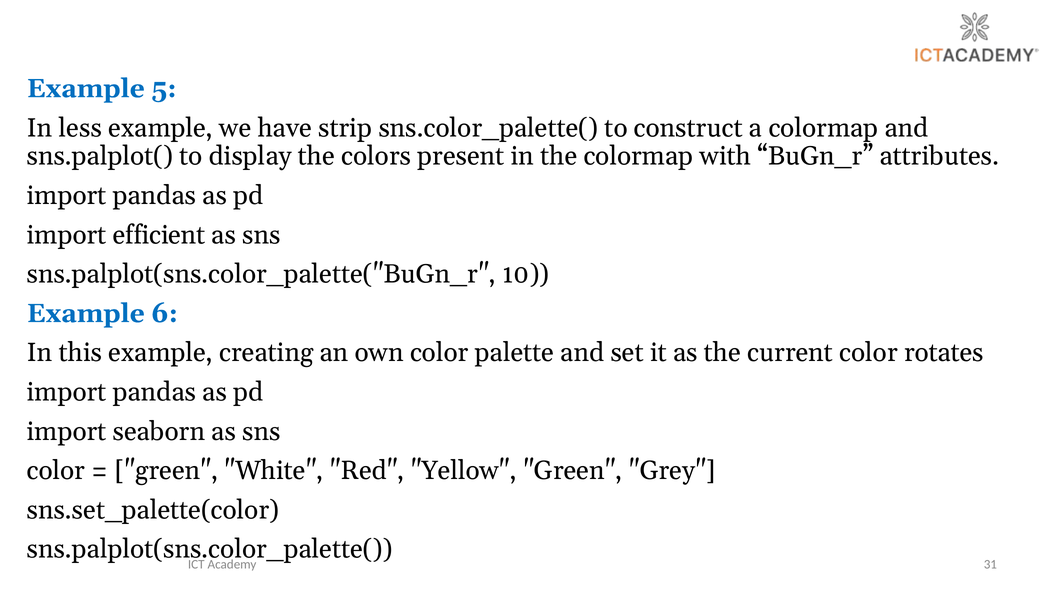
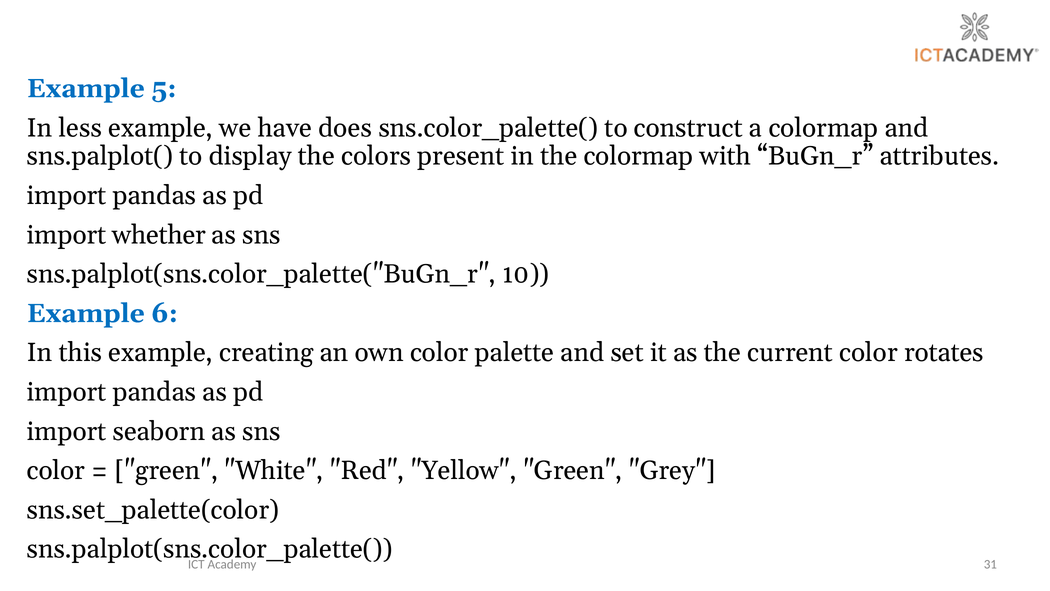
strip: strip -> does
efficient: efficient -> whether
